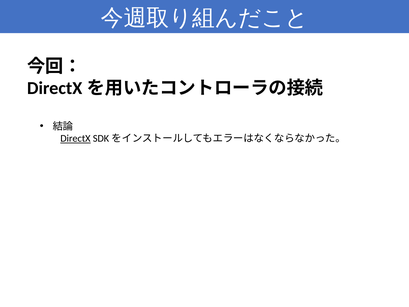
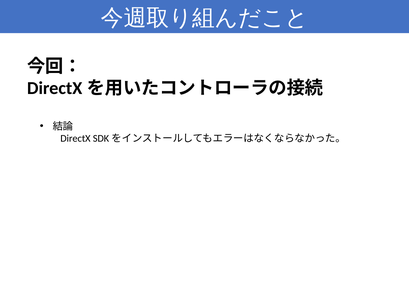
DirectX underline: present -> none
